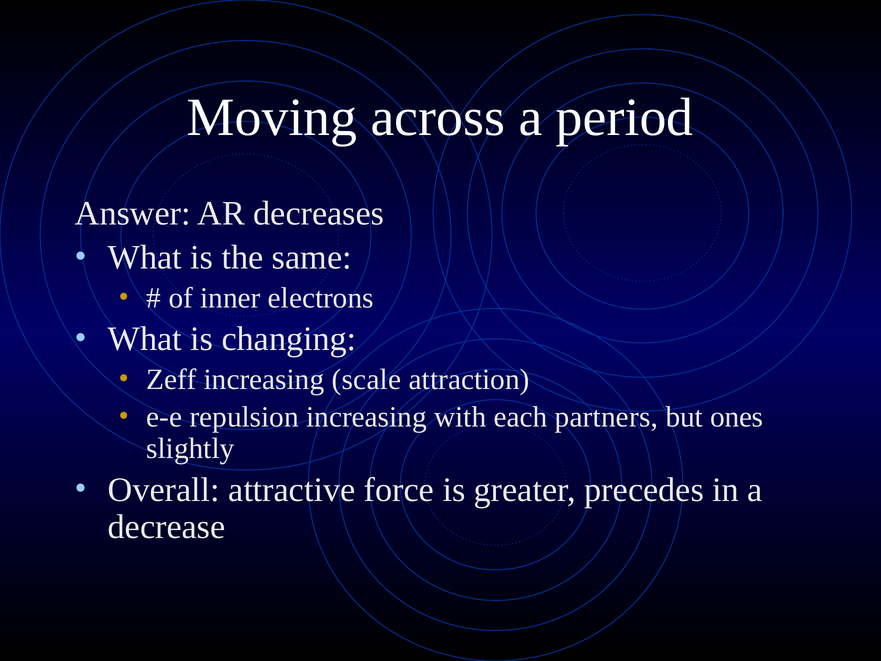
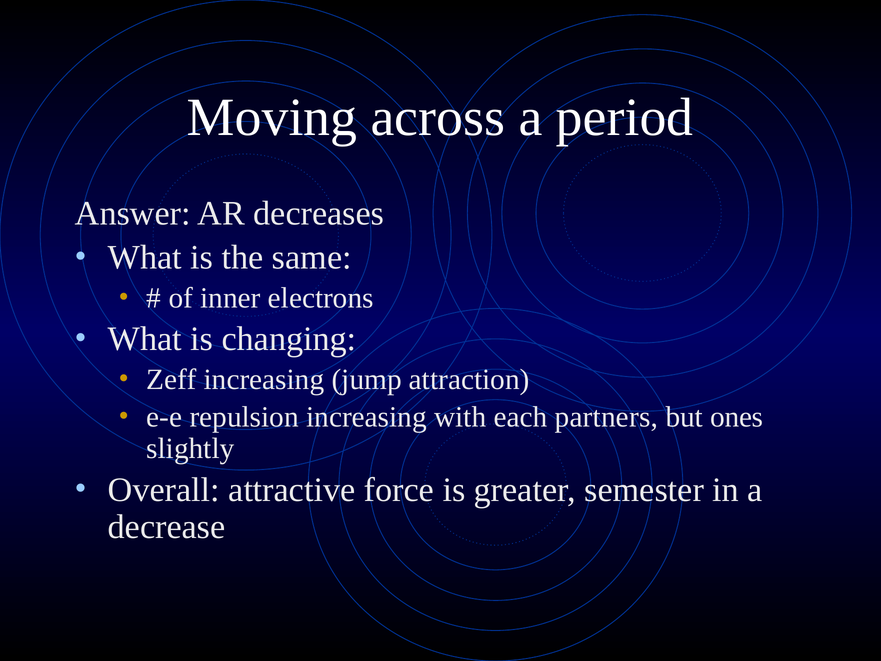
scale: scale -> jump
precedes: precedes -> semester
